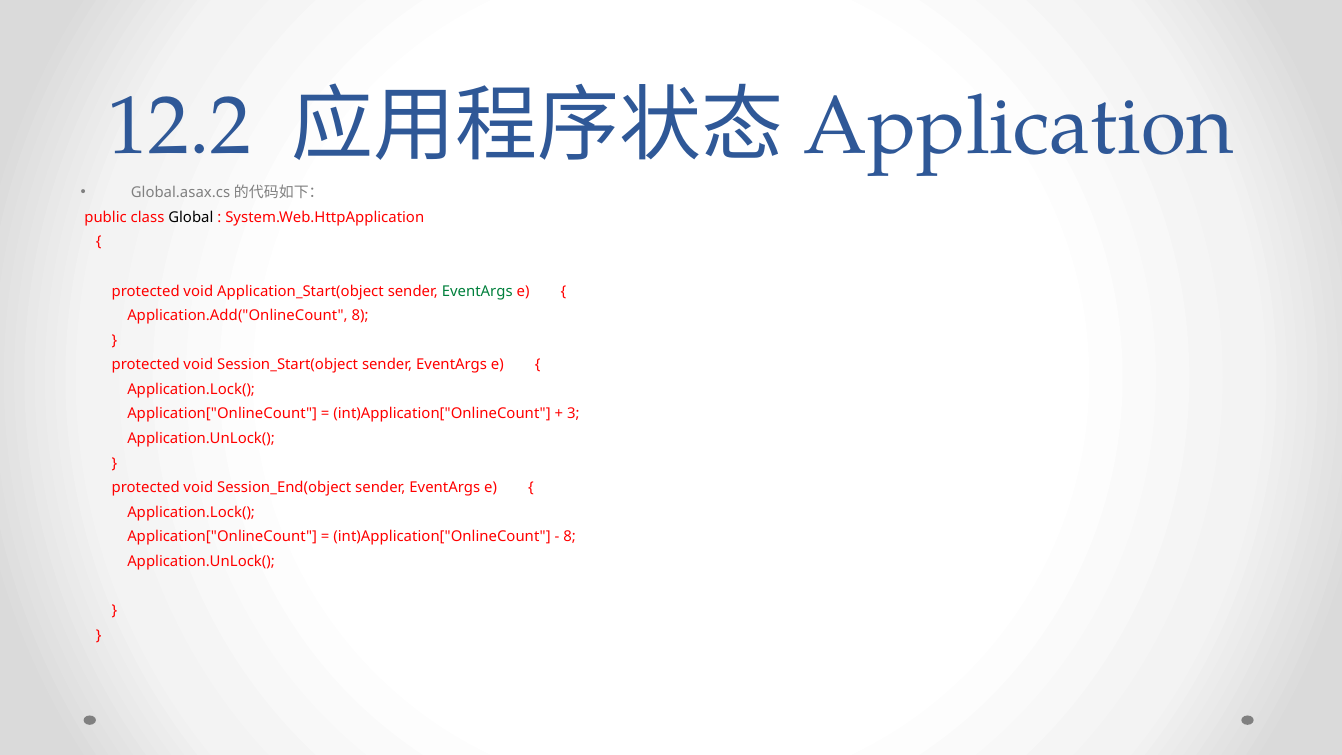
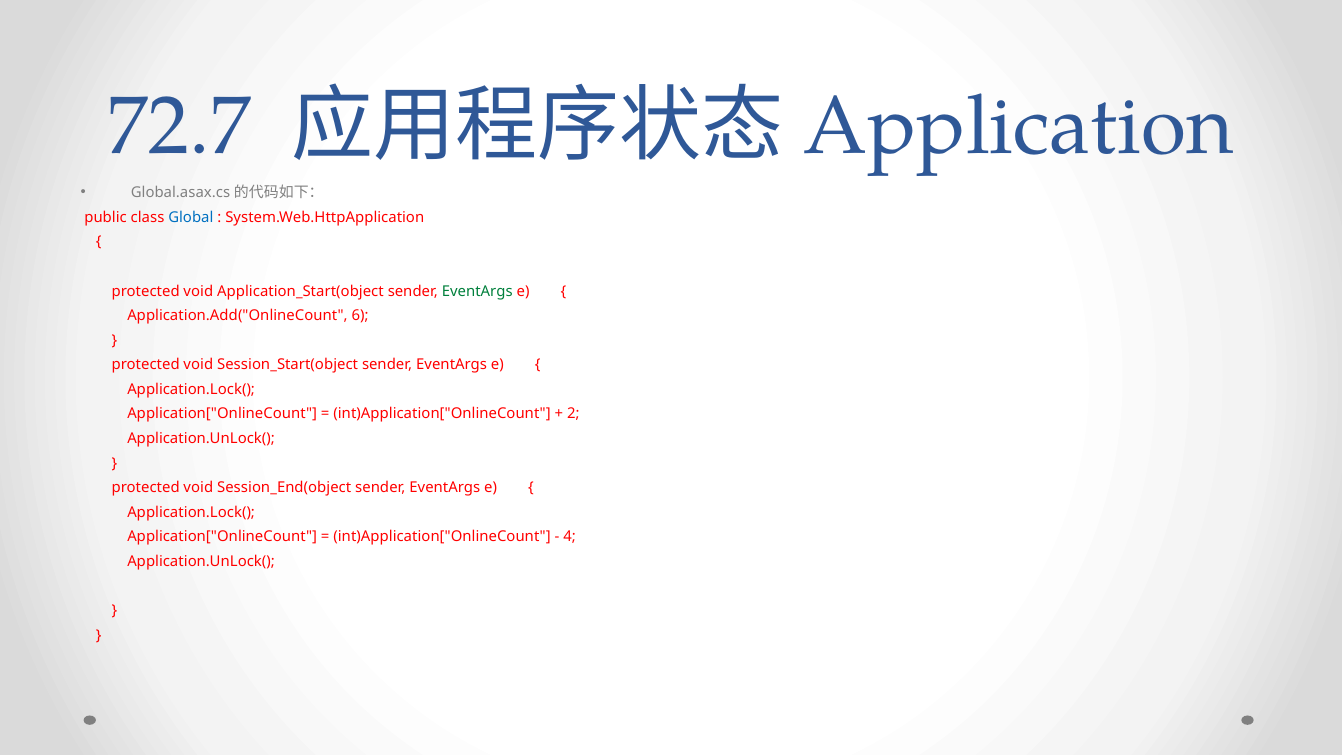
12.2: 12.2 -> 72.7
Global colour: black -> blue
Application.Add("OnlineCount 8: 8 -> 6
3: 3 -> 2
8 at (570, 537): 8 -> 4
